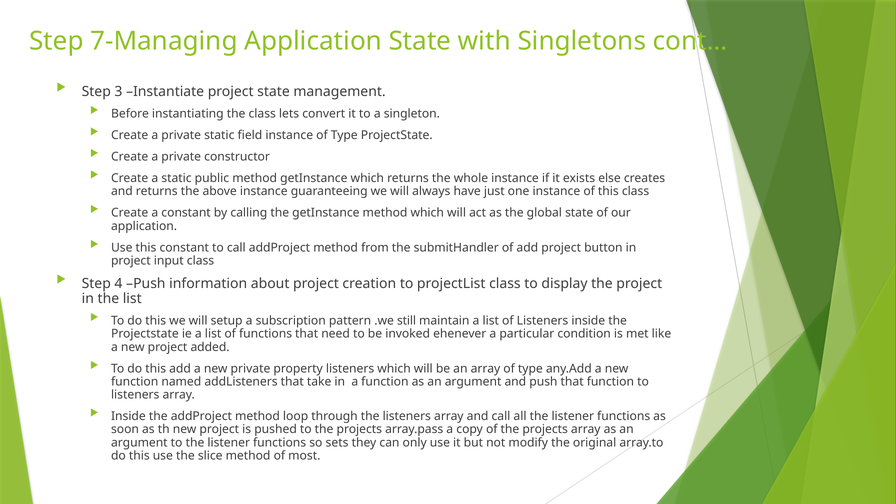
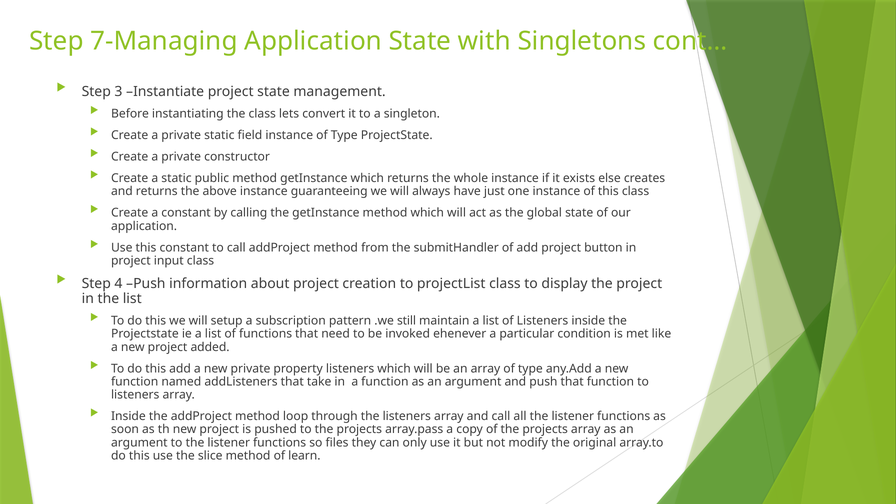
sets: sets -> files
most: most -> learn
